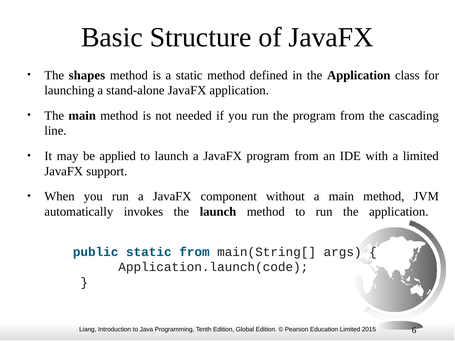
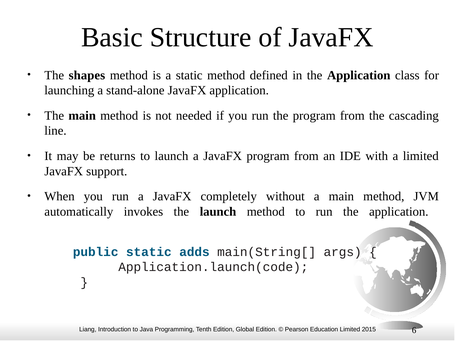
applied: applied -> returns
component: component -> completely
static from: from -> adds
